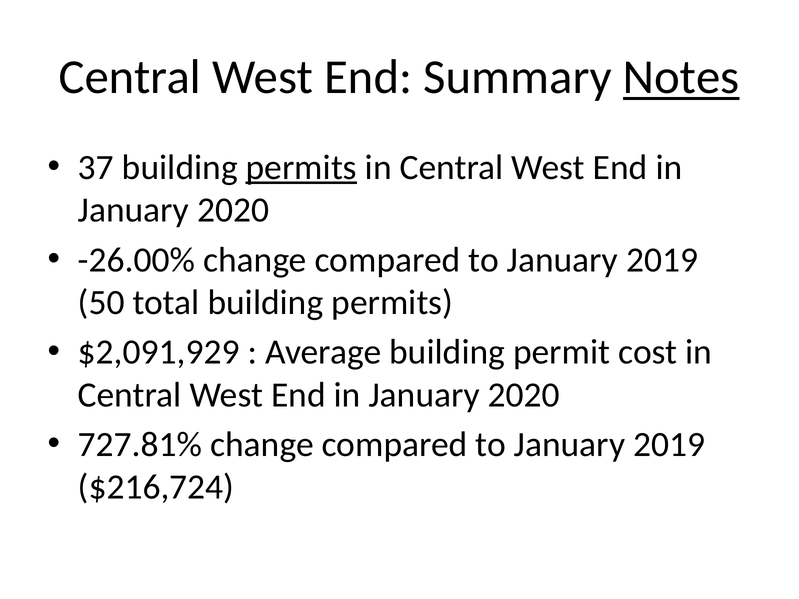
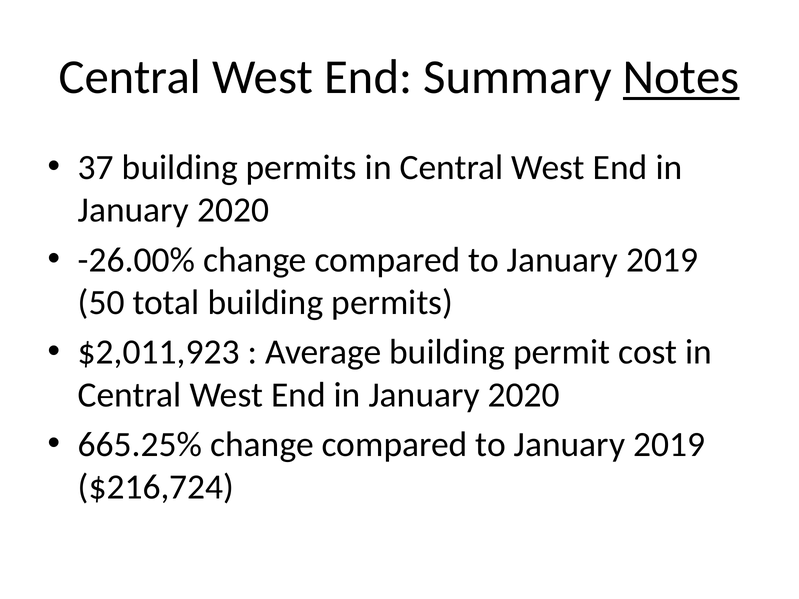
permits at (301, 168) underline: present -> none
$2,091,929: $2,091,929 -> $2,011,923
727.81%: 727.81% -> 665.25%
